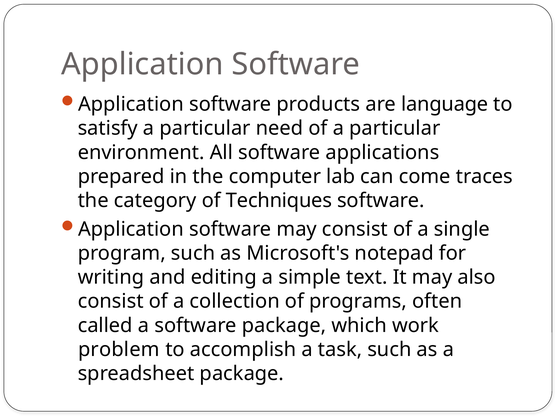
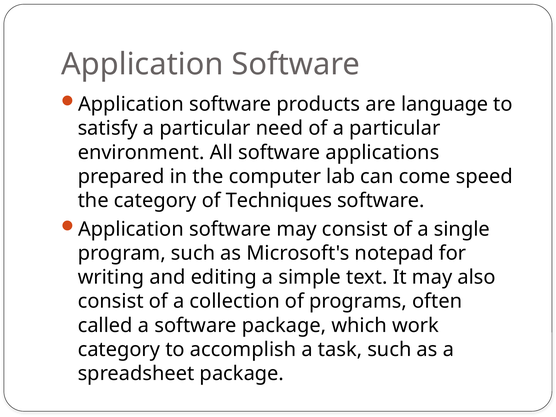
traces: traces -> speed
problem at (119, 350): problem -> category
